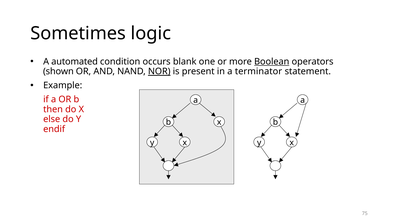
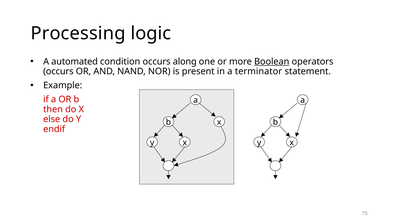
Sometimes: Sometimes -> Processing
blank: blank -> along
shown at (58, 71): shown -> occurs
NOR underline: present -> none
